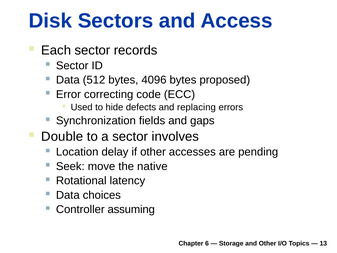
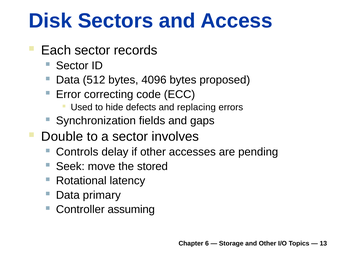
Location: Location -> Controls
native: native -> stored
choices: choices -> primary
